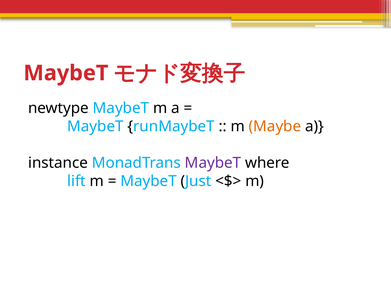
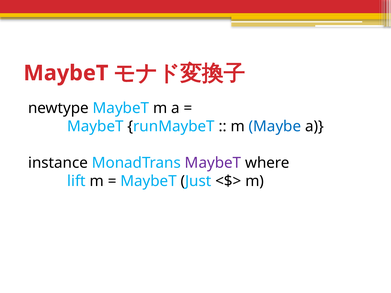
Maybe colour: orange -> blue
